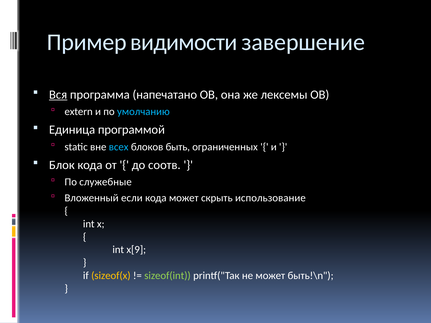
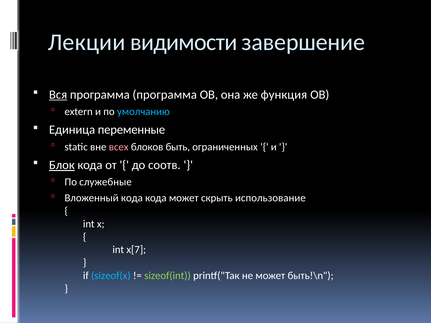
Пример: Пример -> Лекции
программа напечатано: напечатано -> программа
лексемы: лексемы -> функция
программой: программой -> переменные
всех colour: light blue -> pink
Блок underline: none -> present
Вложенный если: если -> кода
x[9: x[9 -> x[7
sizeof(x colour: yellow -> light blue
